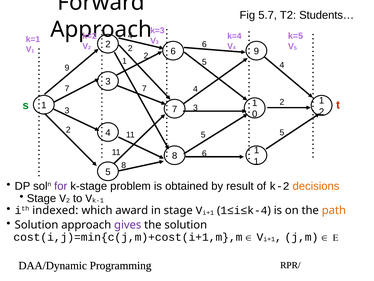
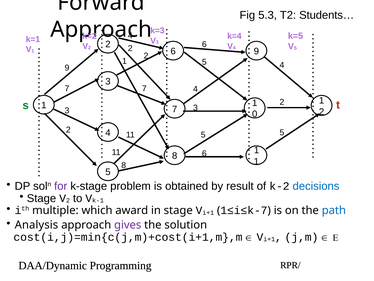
5.7: 5.7 -> 5.3
decisions colour: orange -> blue
indexed: indexed -> multiple
1≤i≤k-4: 1≤i≤k-4 -> 1≤i≤k-7
path colour: orange -> blue
Solution at (37, 225): Solution -> Analysis
